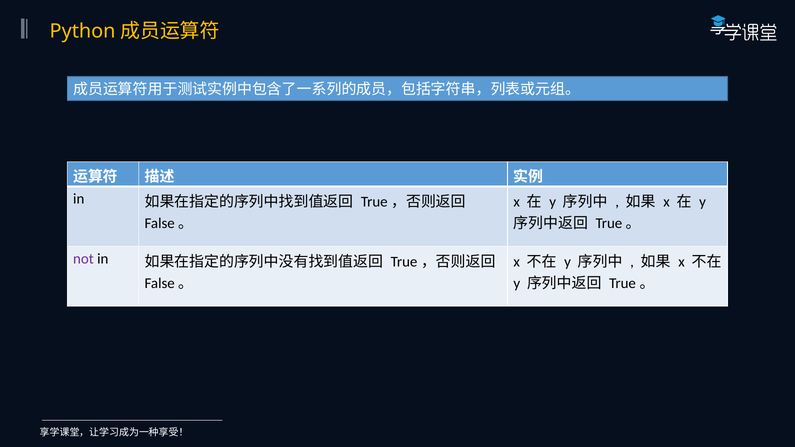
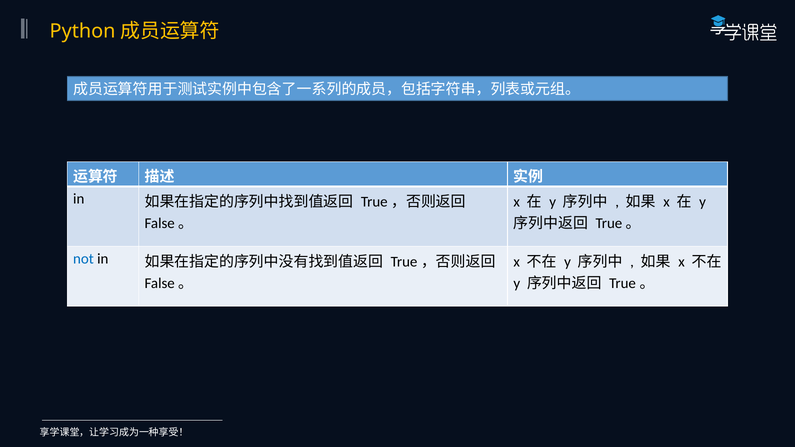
not colour: purple -> blue
